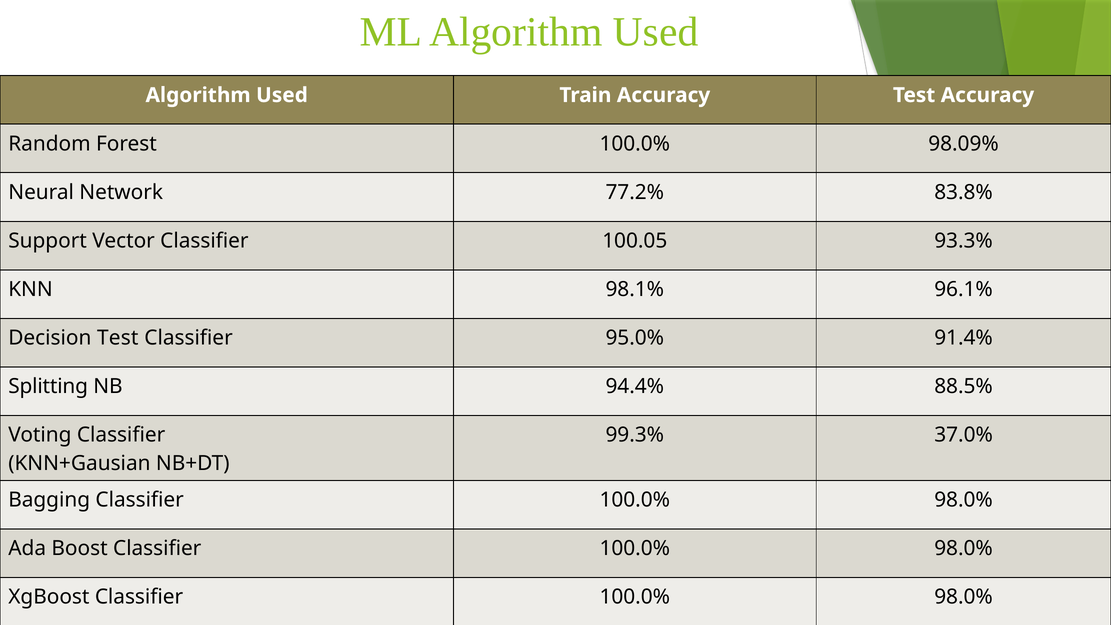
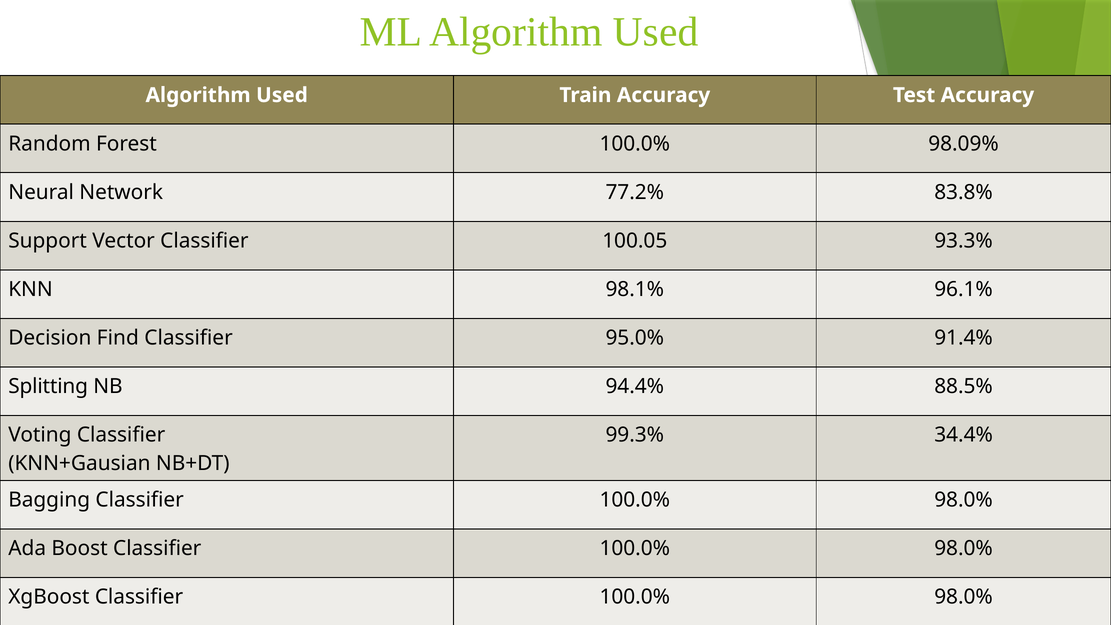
Decision Test: Test -> Find
37.0%: 37.0% -> 34.4%
